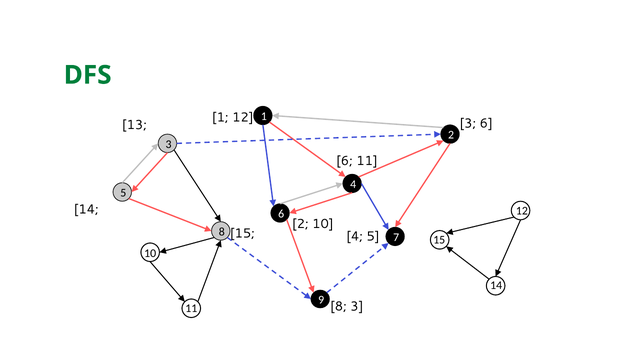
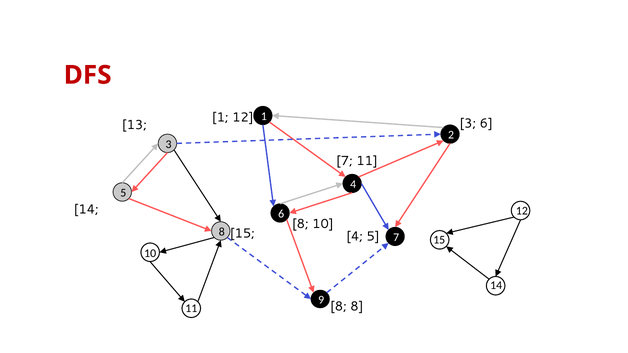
DFS colour: green -> red
6 at (344, 161): 6 -> 7
2 at (300, 224): 2 -> 8
8 3: 3 -> 8
